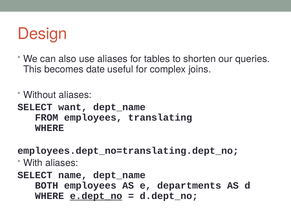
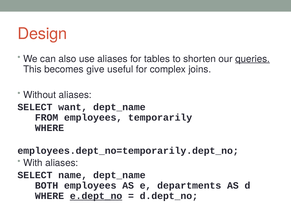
queries underline: none -> present
date: date -> give
translating: translating -> temporarily
employees.dept_no=translating.dept_no: employees.dept_no=translating.dept_no -> employees.dept_no=temporarily.dept_no
